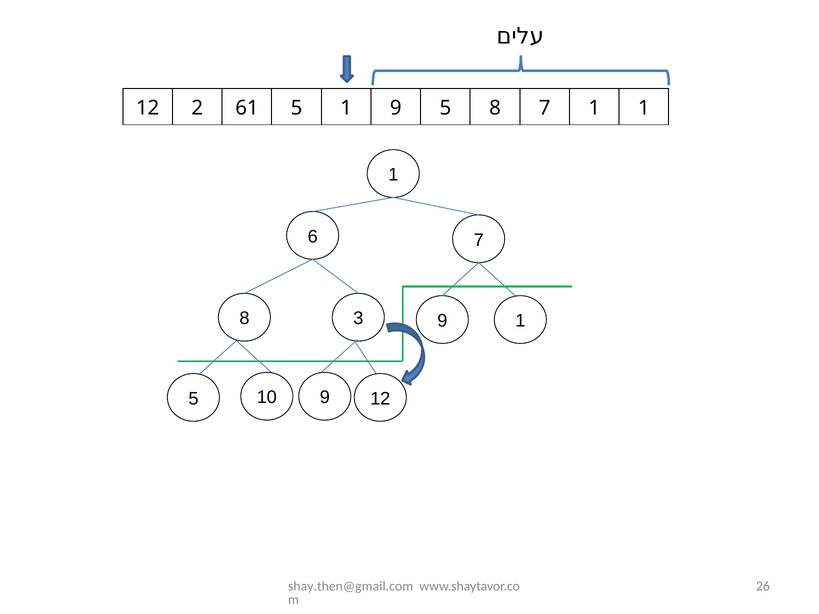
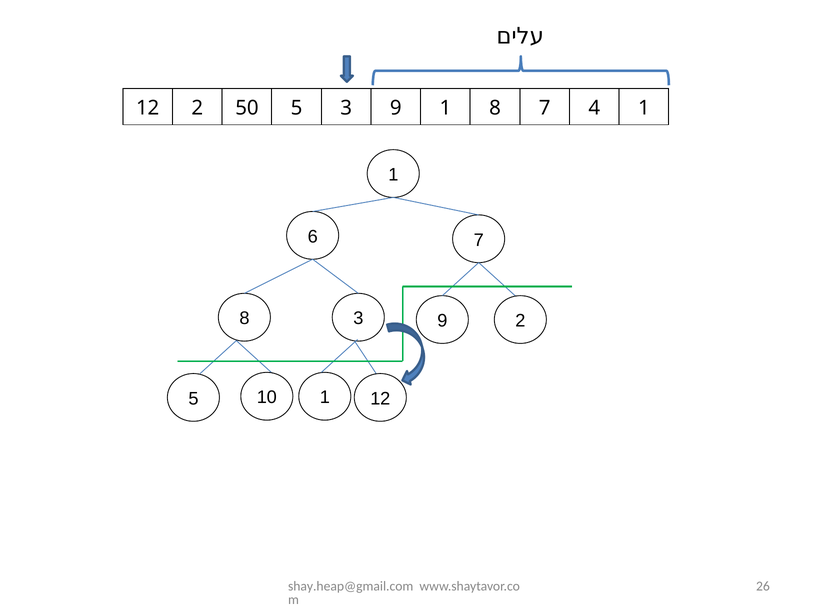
61: 61 -> 50
5 1: 1 -> 3
9 5: 5 -> 1
7 1: 1 -> 4
9 1: 1 -> 2
10 9: 9 -> 1
shay.then@gmail.com: shay.then@gmail.com -> shay.heap@gmail.com
